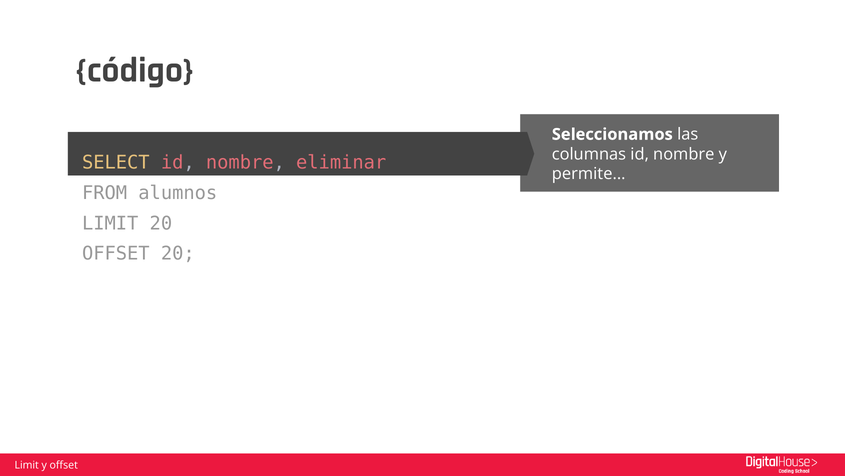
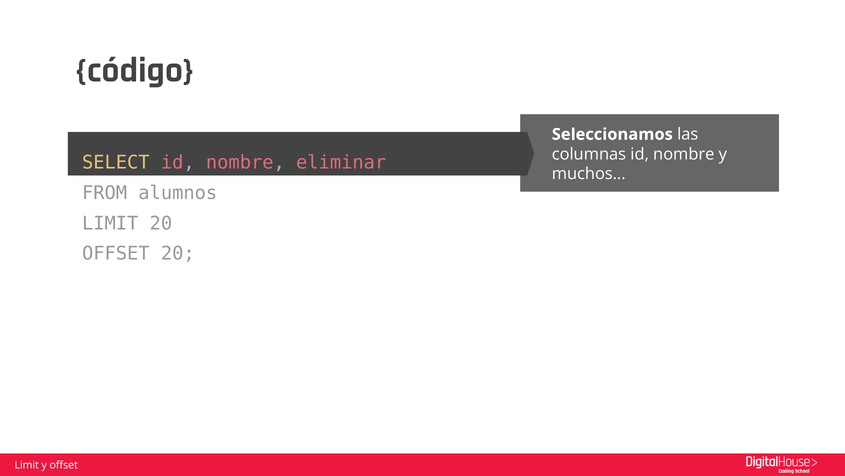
permite: permite -> muchos
